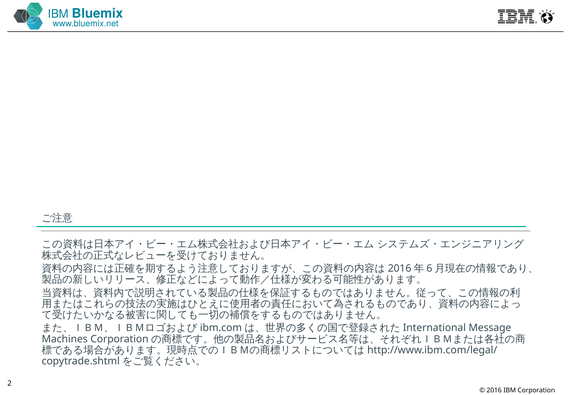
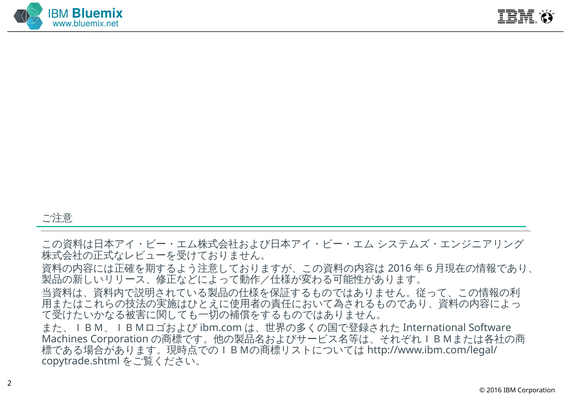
Message: Message -> Software
